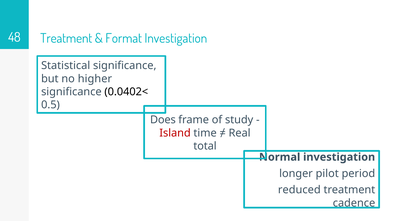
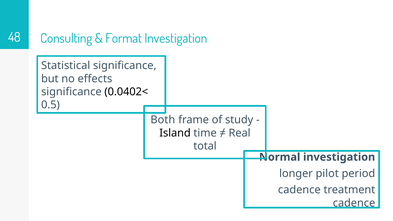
Treatment at (66, 38): Treatment -> Consulting
higher: higher -> effects
Does: Does -> Both
Island colour: red -> black
reduced at (299, 190): reduced -> cadence
